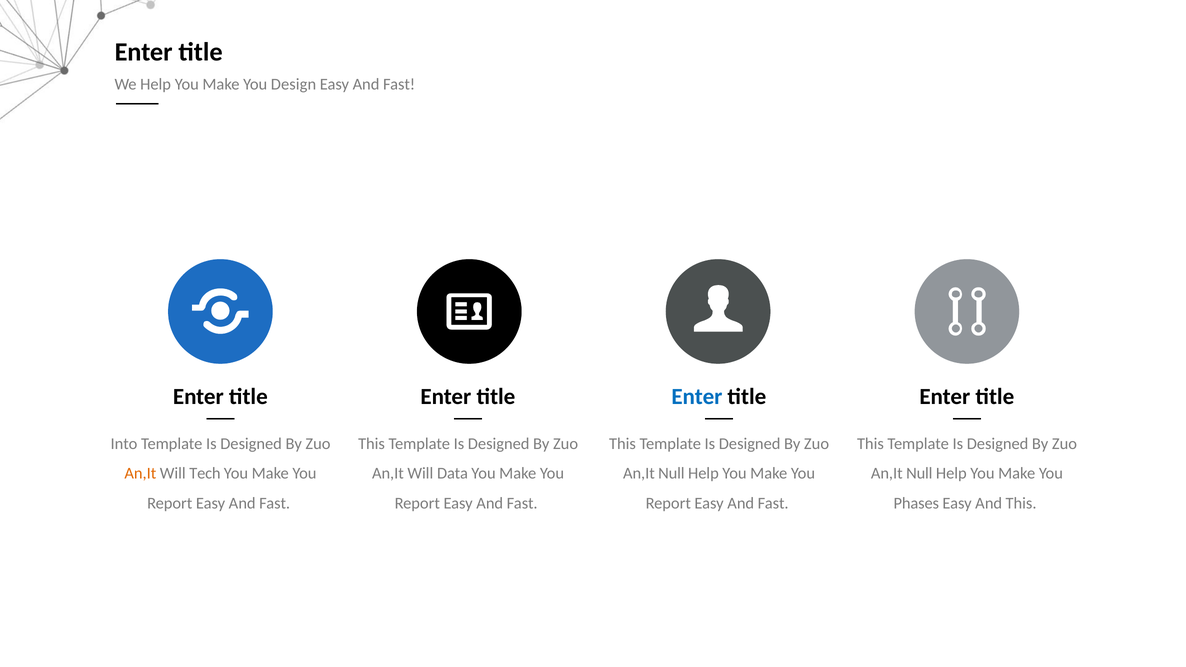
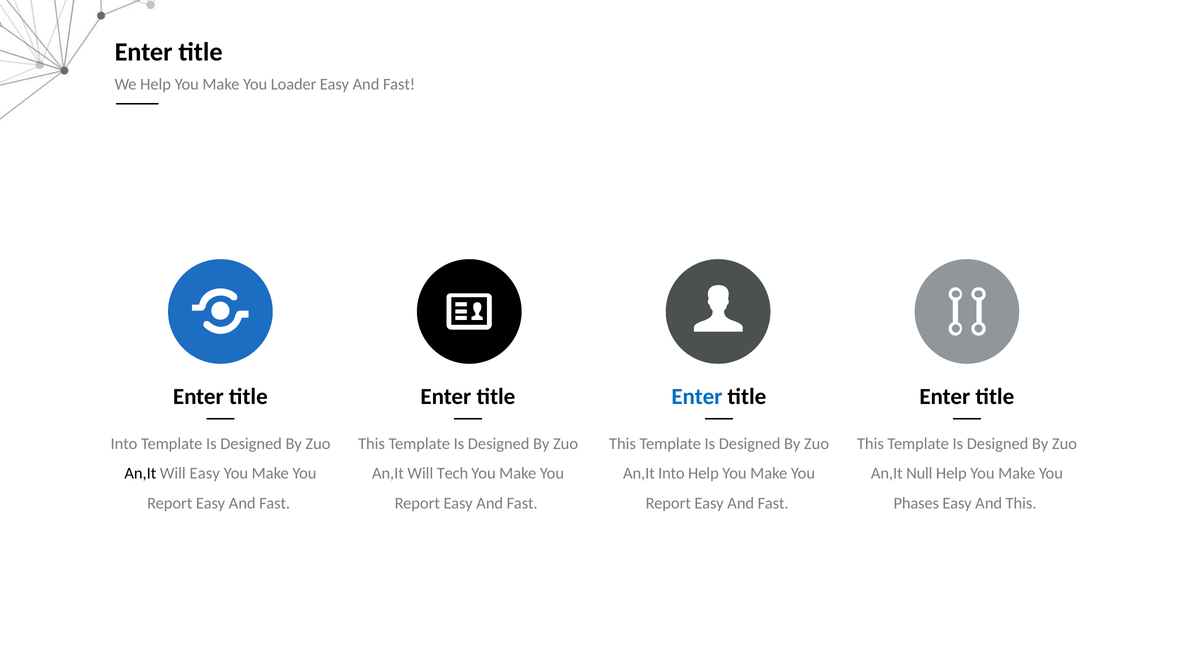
Design: Design -> Loader
An,It at (140, 474) colour: orange -> black
Will Tech: Tech -> Easy
Data: Data -> Tech
Null at (671, 474): Null -> Into
